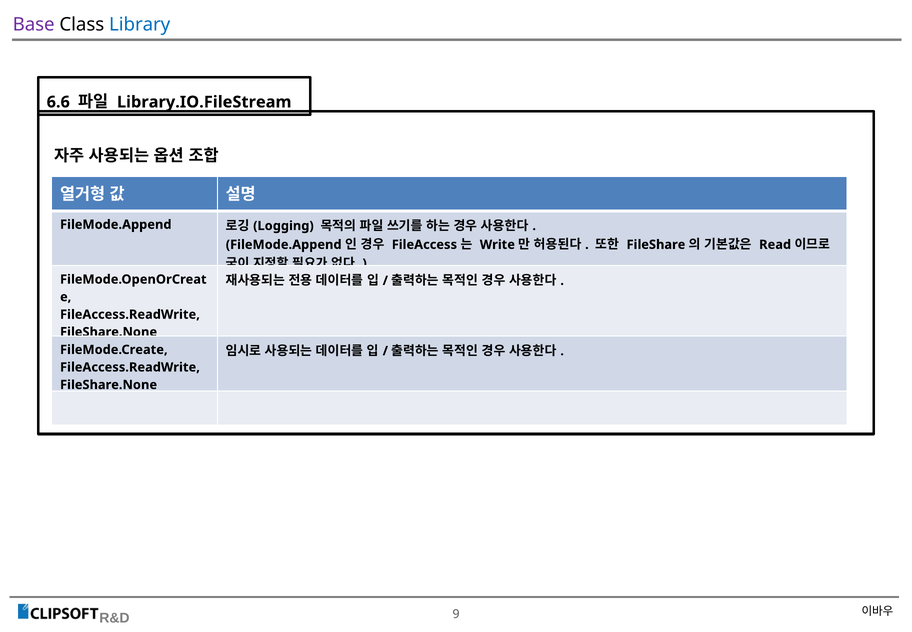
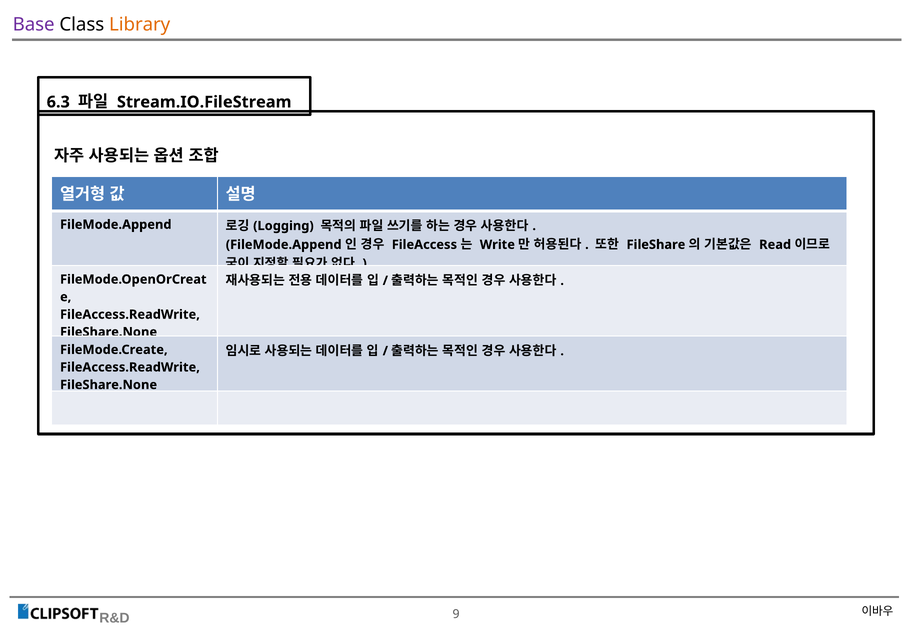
Library colour: blue -> orange
6.6: 6.6 -> 6.3
Library.IO.FileStream: Library.IO.FileStream -> Stream.IO.FileStream
